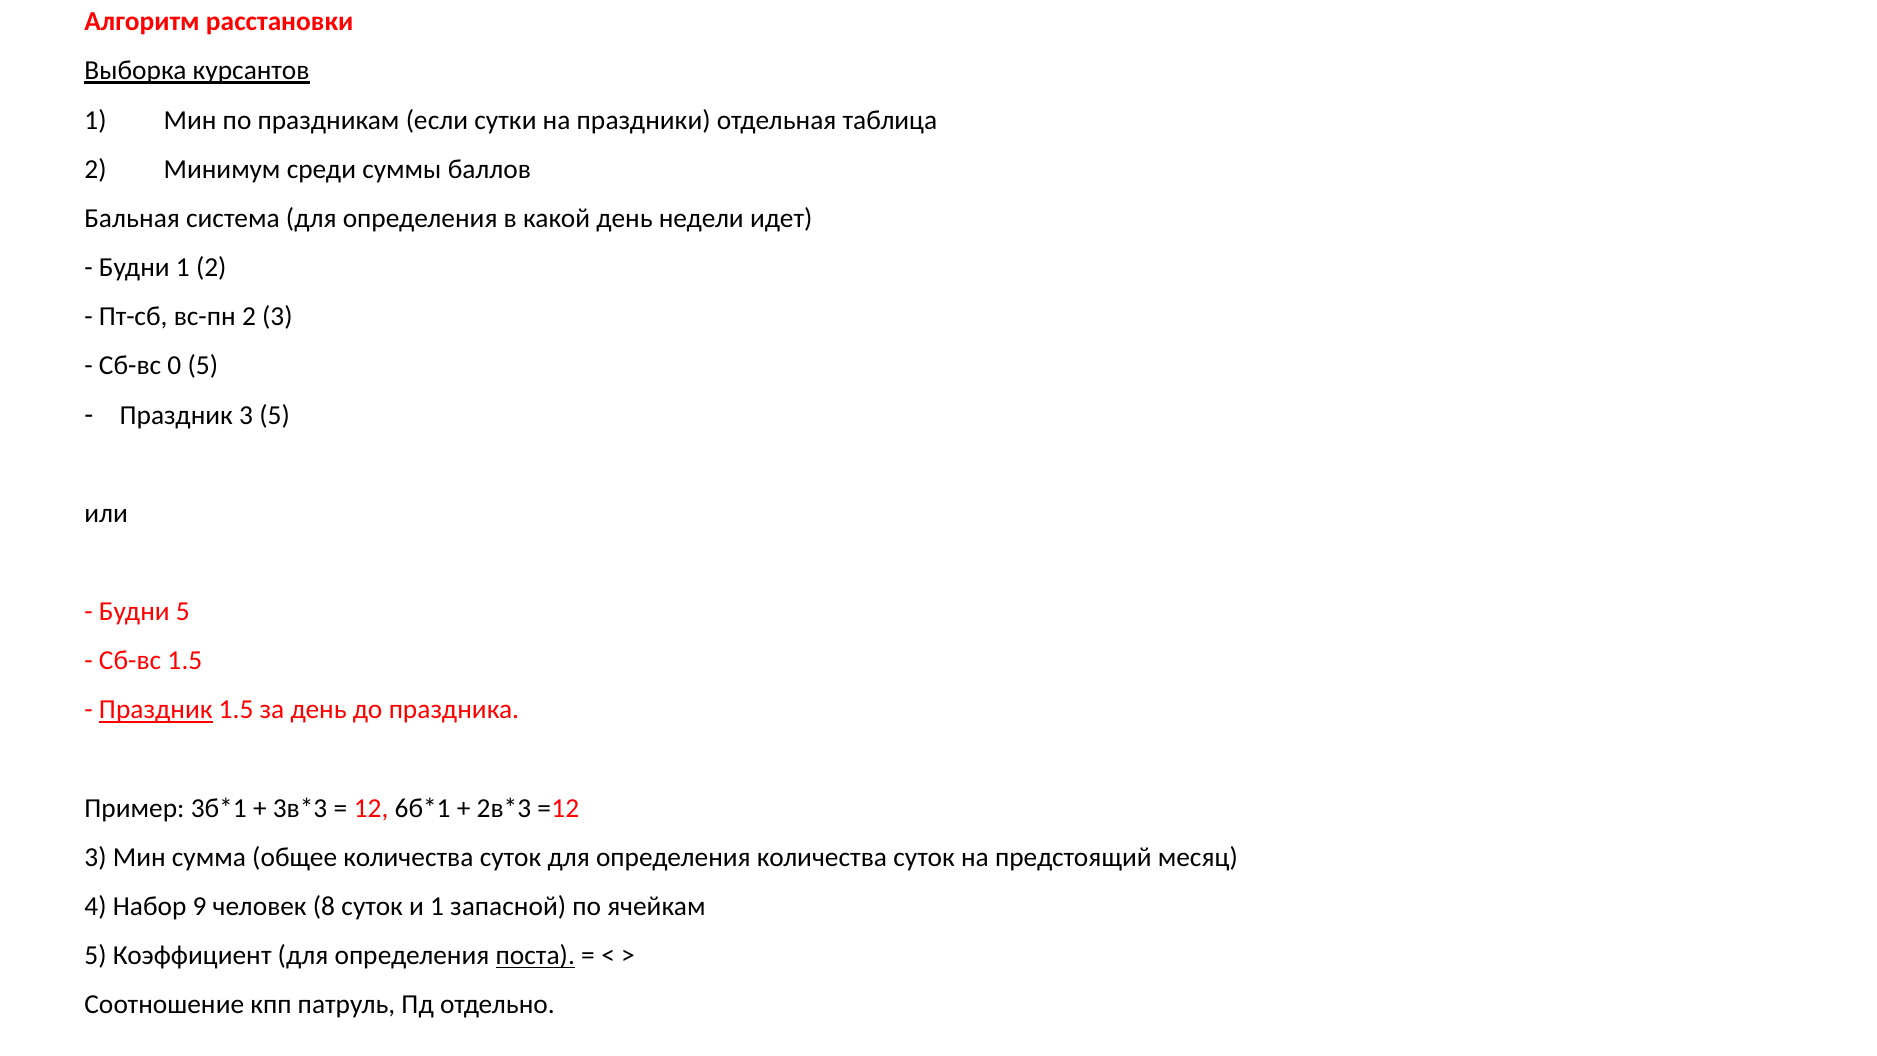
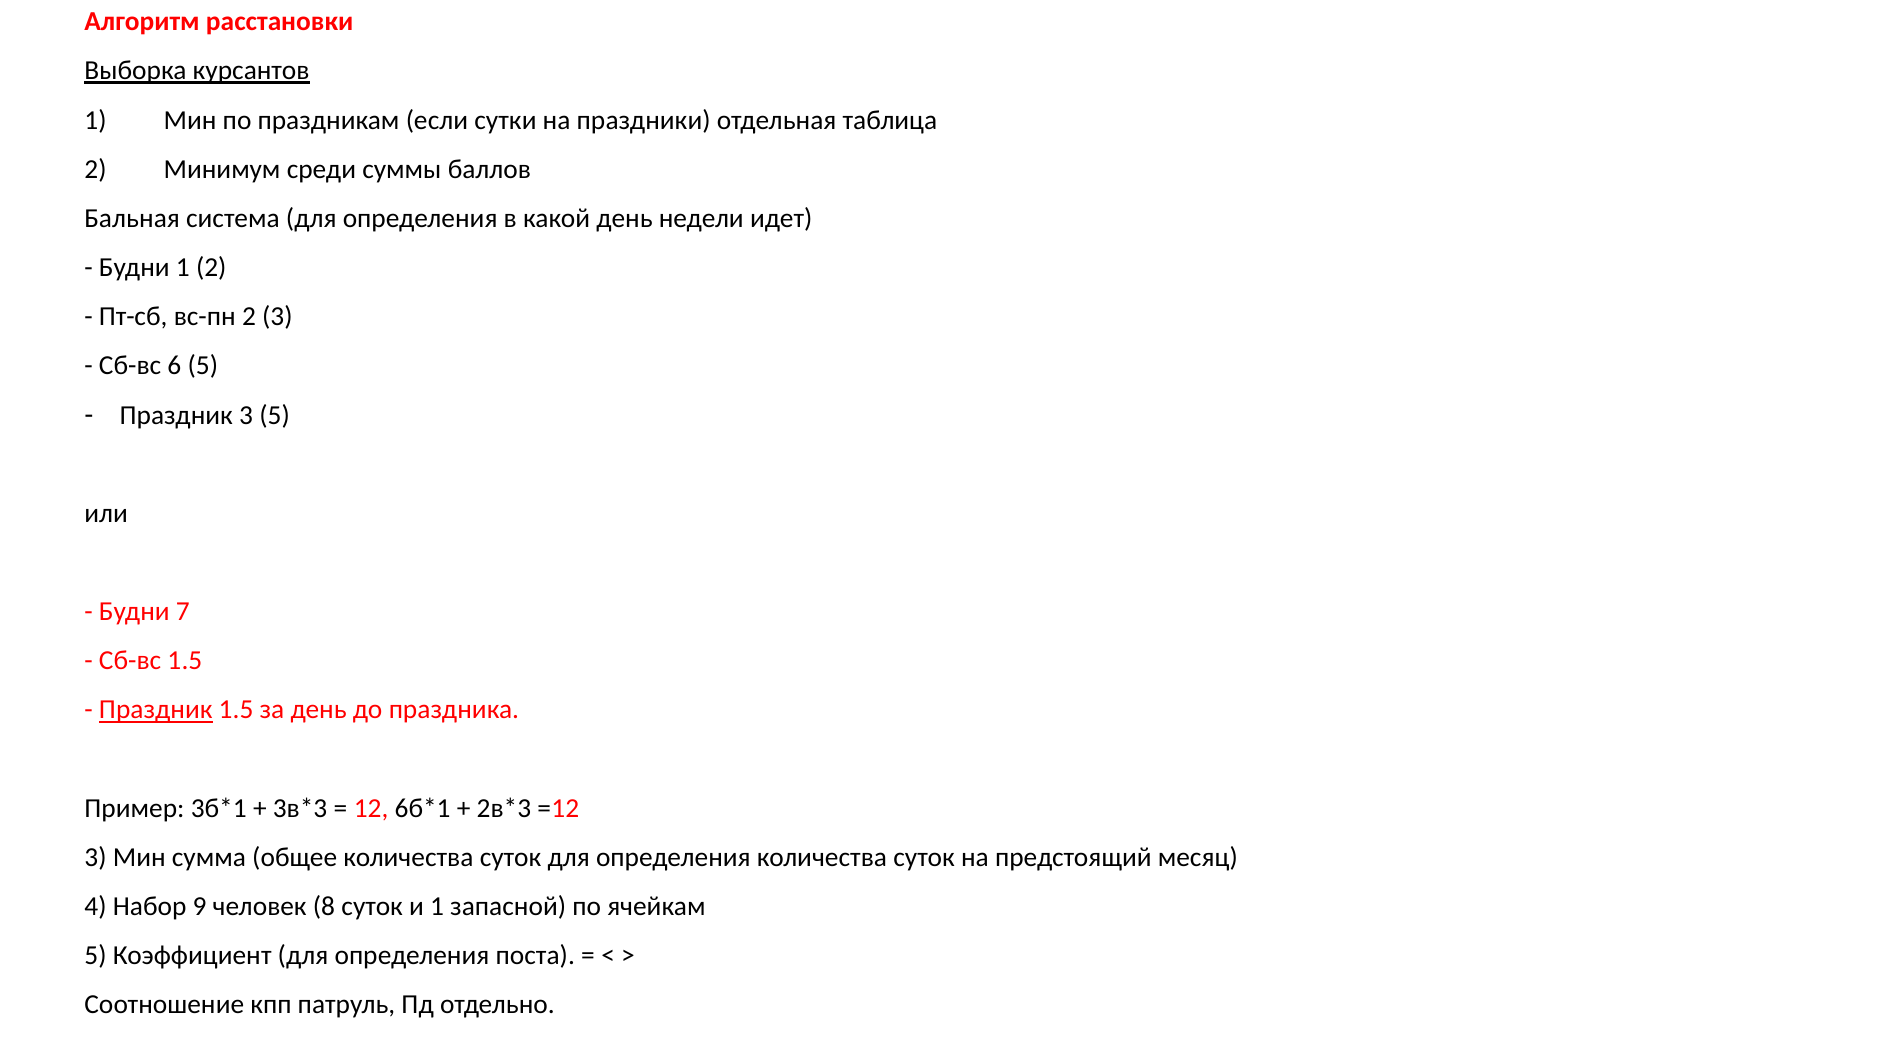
0: 0 -> 6
Будни 5: 5 -> 7
поста underline: present -> none
